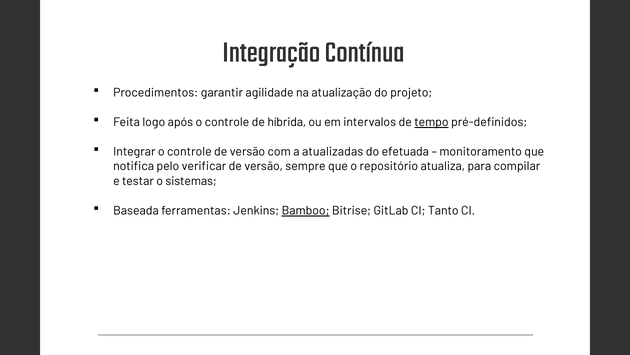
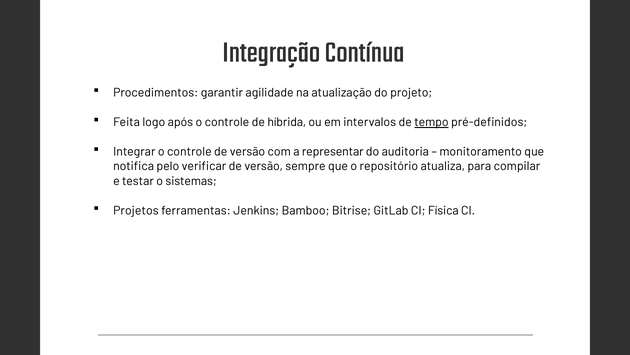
atualizadas: atualizadas -> representar
efetuada: efetuada -> auditoria
Baseada: Baseada -> Projetos
Bamboo underline: present -> none
Tanto: Tanto -> Física
